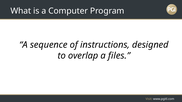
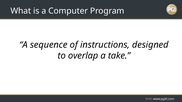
files: files -> take
